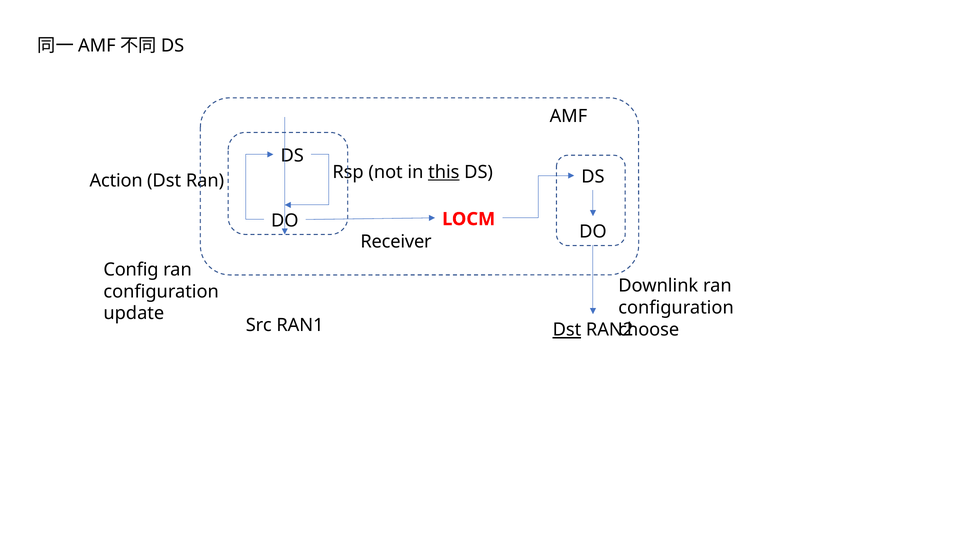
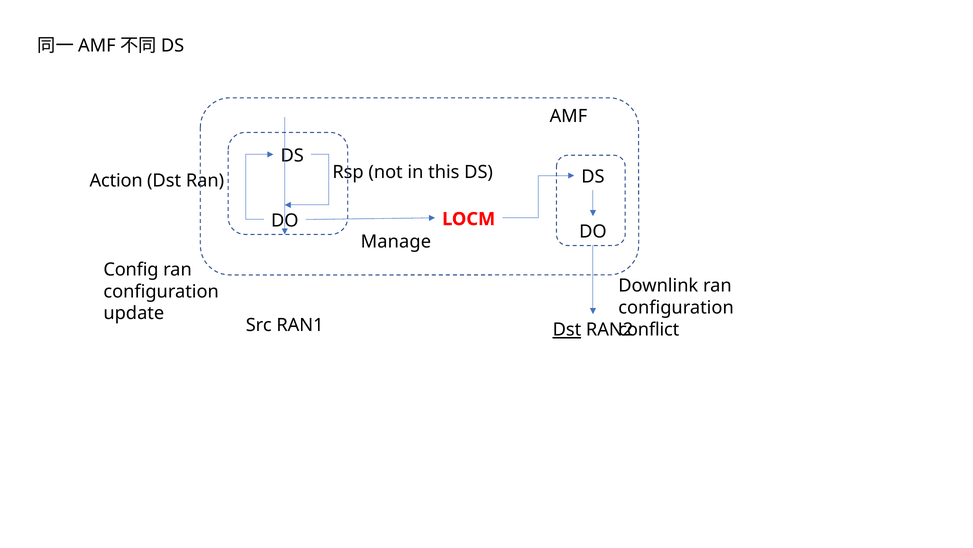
this underline: present -> none
Receiver: Receiver -> Manage
choose: choose -> conflict
